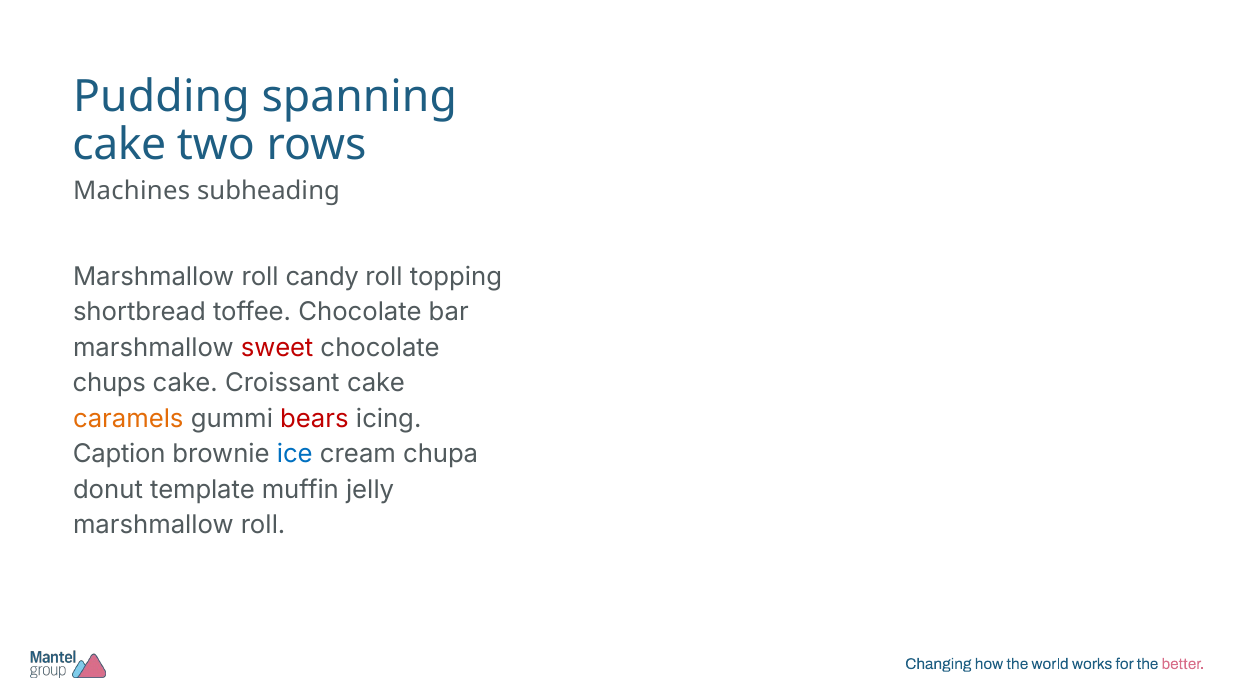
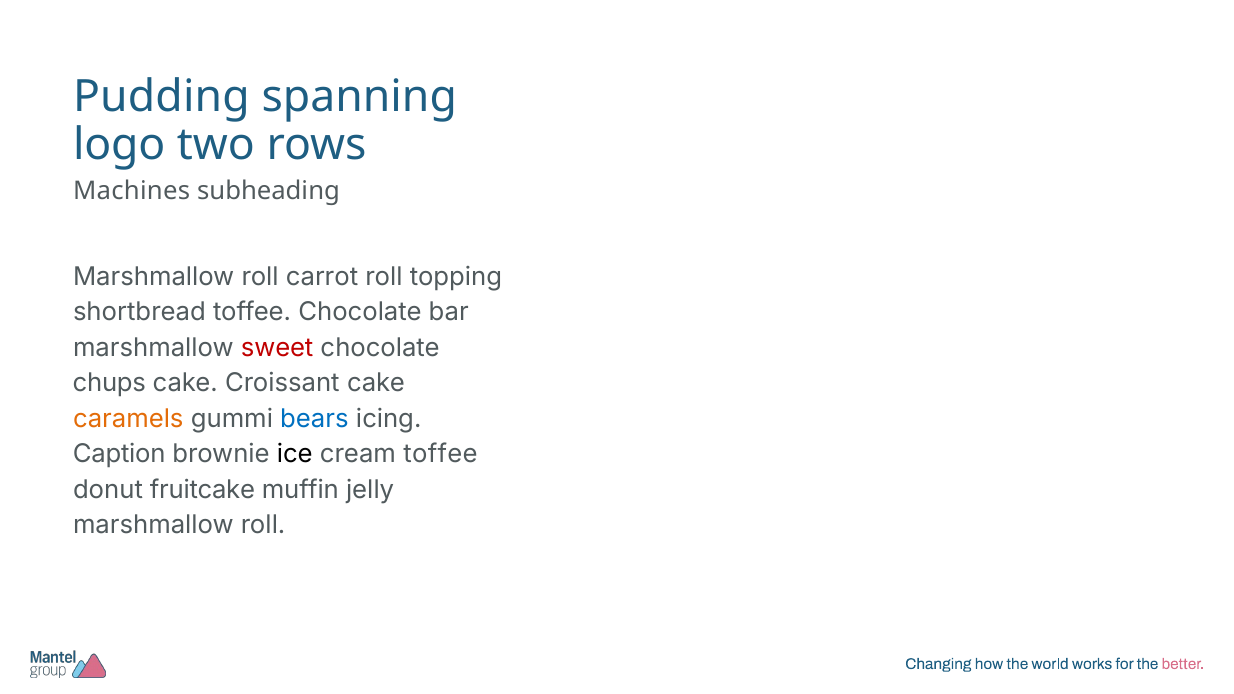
cake at (119, 145): cake -> logo
candy: candy -> carrot
bears colour: red -> blue
ice colour: blue -> black
cream chupa: chupa -> toffee
template: template -> fruitcake
